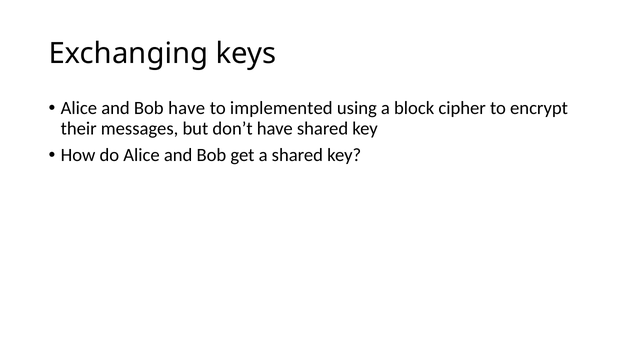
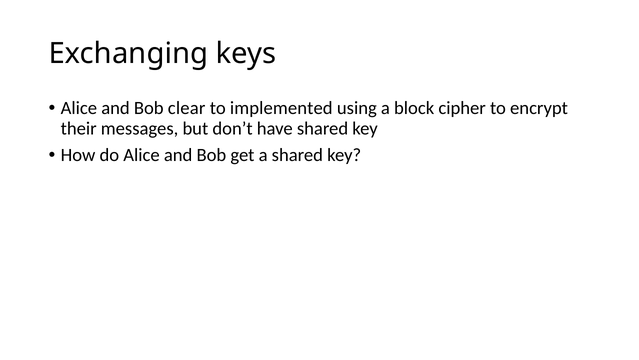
Bob have: have -> clear
